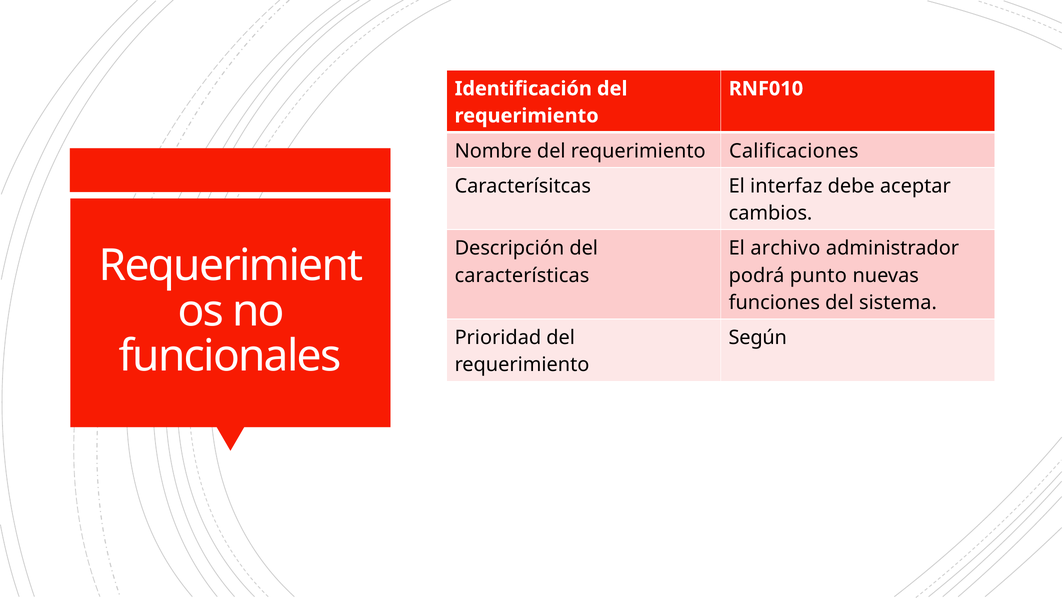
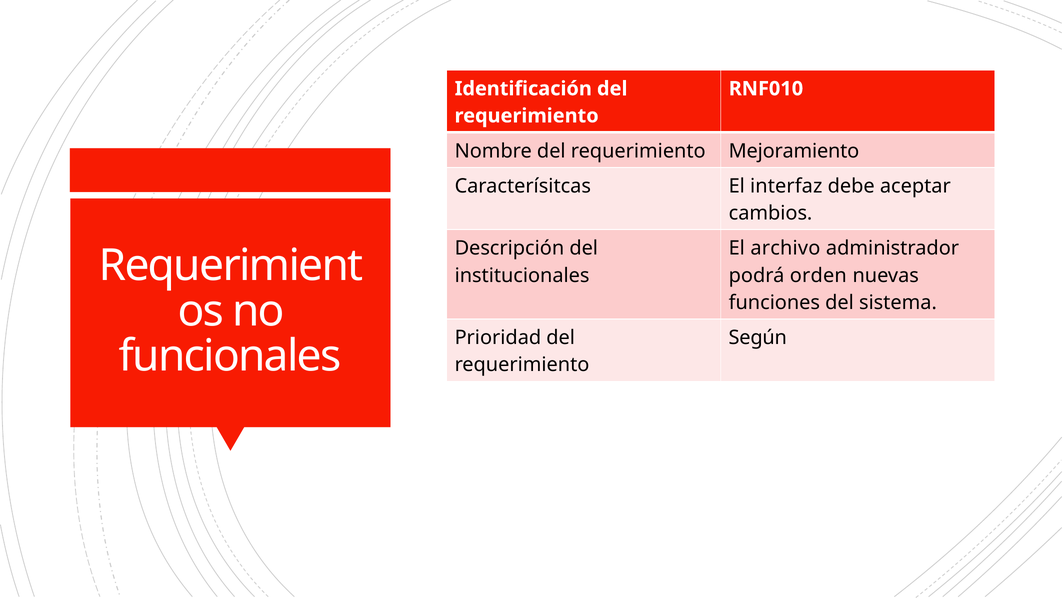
Calificaciones: Calificaciones -> Mejoramiento
características: características -> institucionales
punto: punto -> orden
